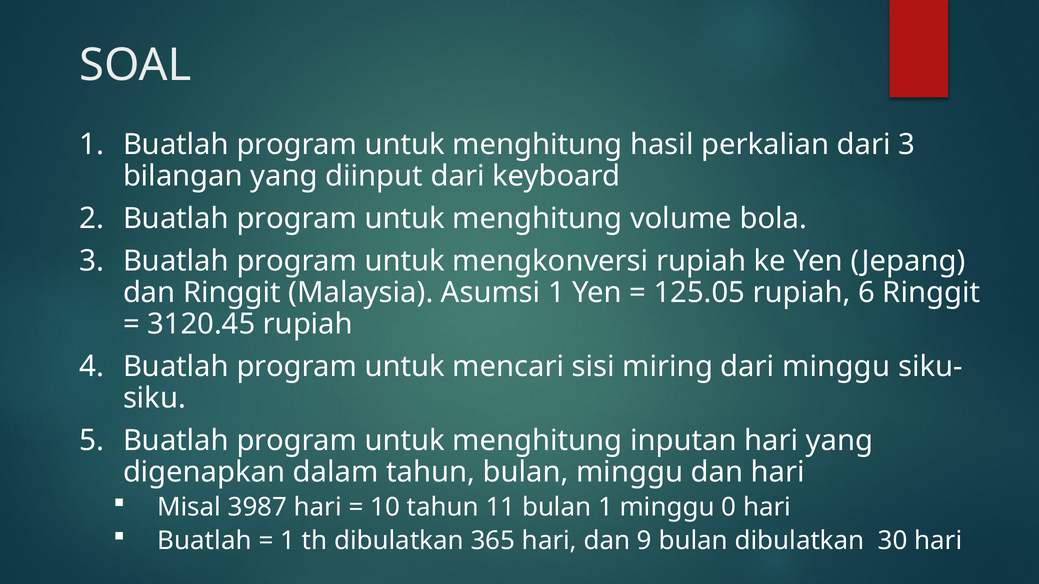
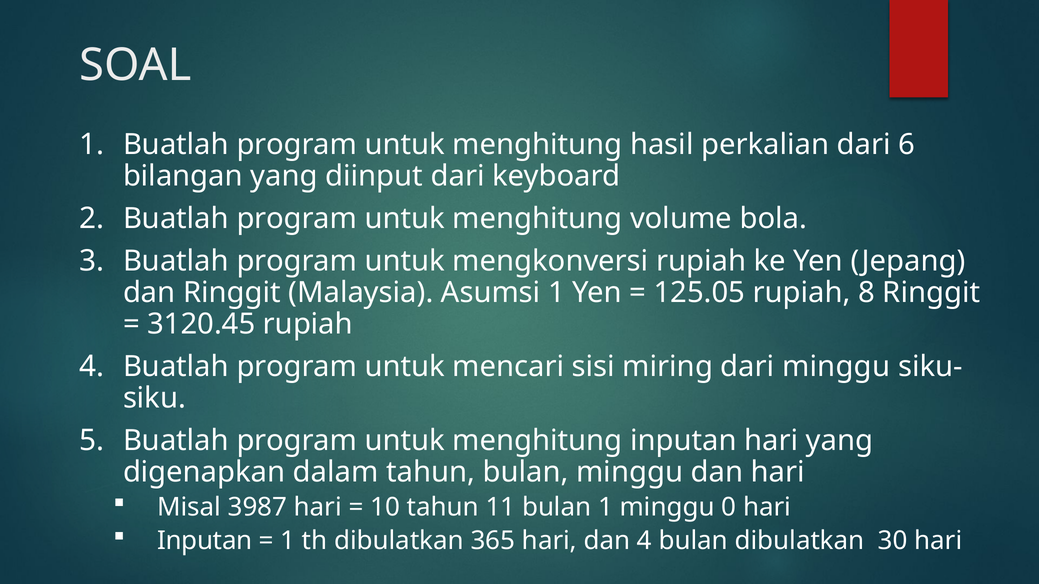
dari 3: 3 -> 6
6: 6 -> 8
Buatlah at (205, 541): Buatlah -> Inputan
dan 9: 9 -> 4
